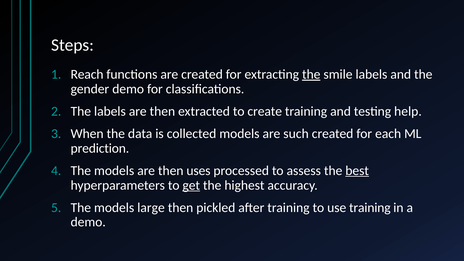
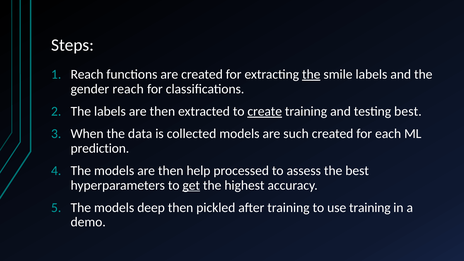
gender demo: demo -> reach
create underline: none -> present
testing help: help -> best
uses: uses -> help
best at (357, 171) underline: present -> none
large: large -> deep
